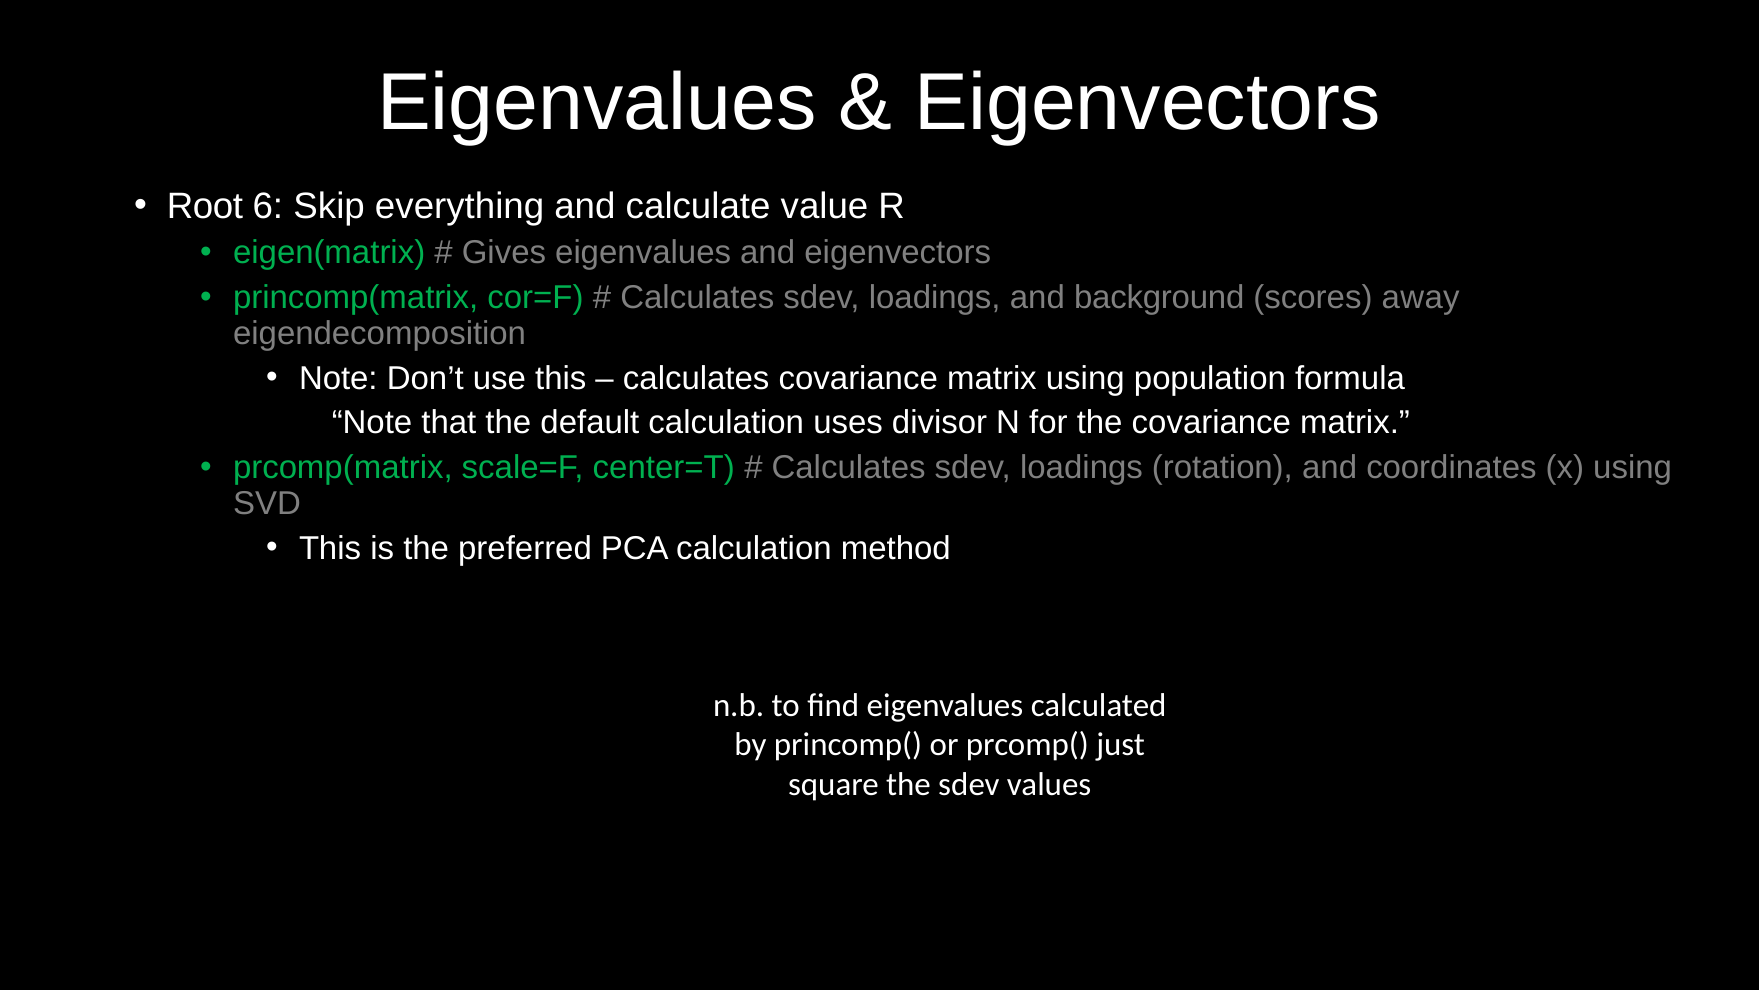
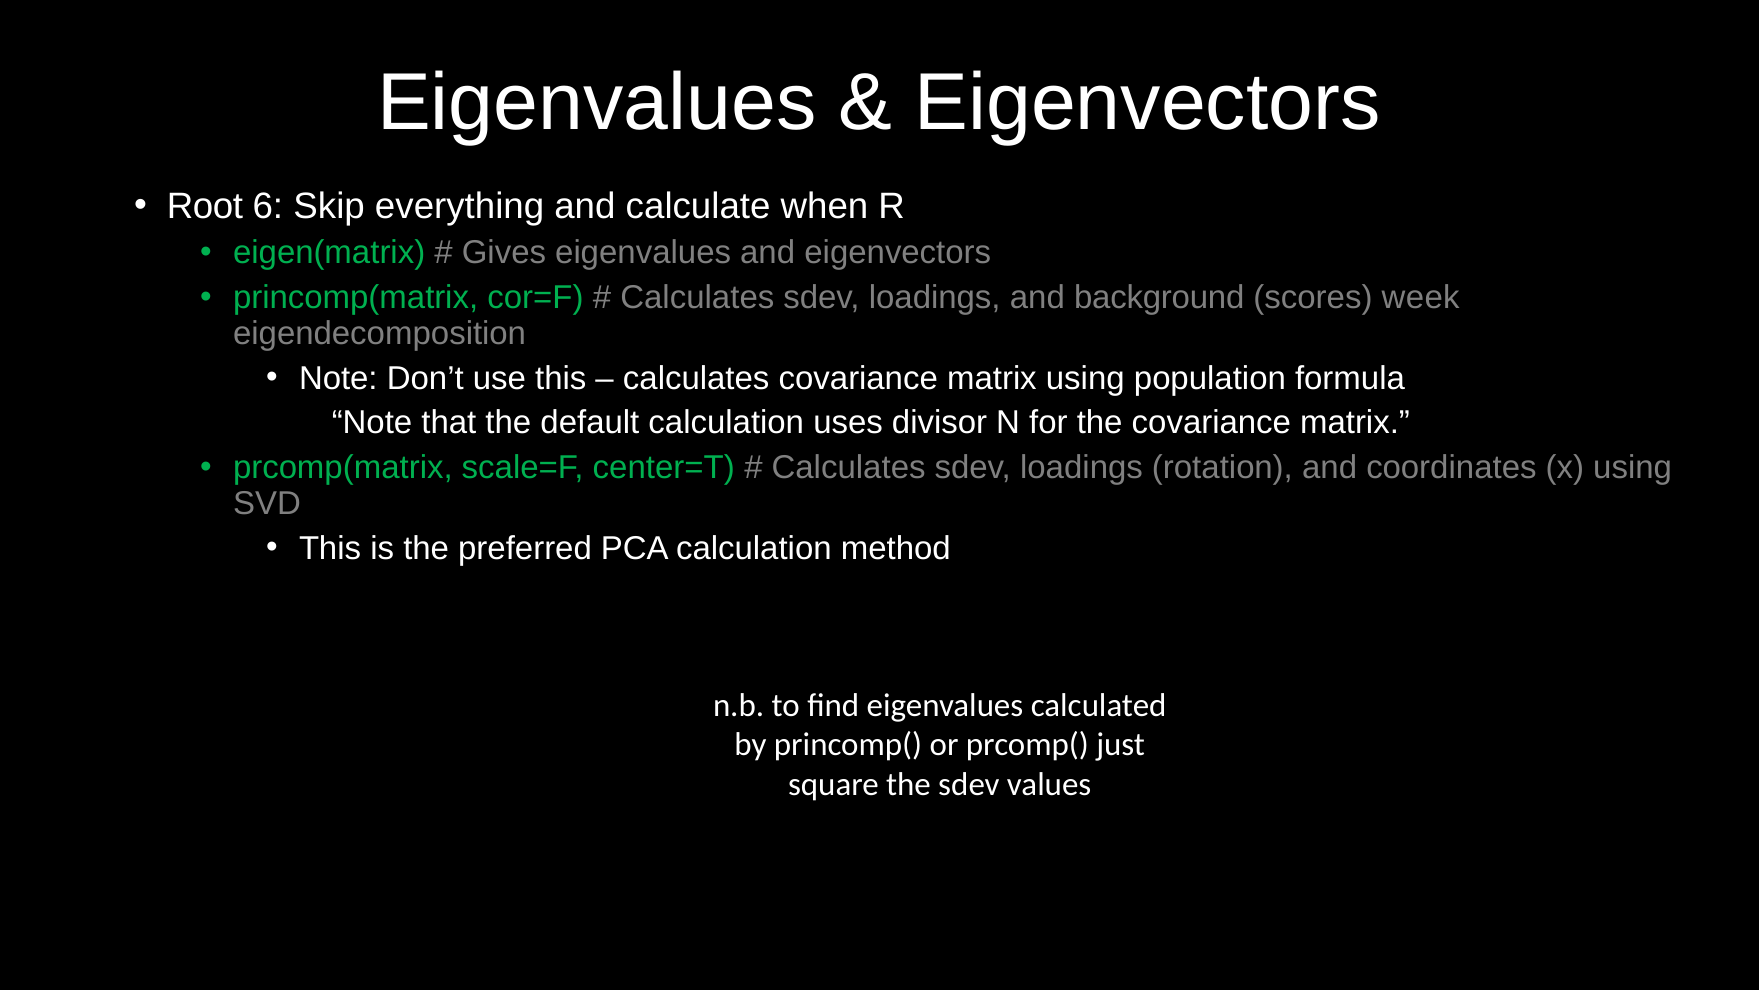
value: value -> when
away: away -> week
